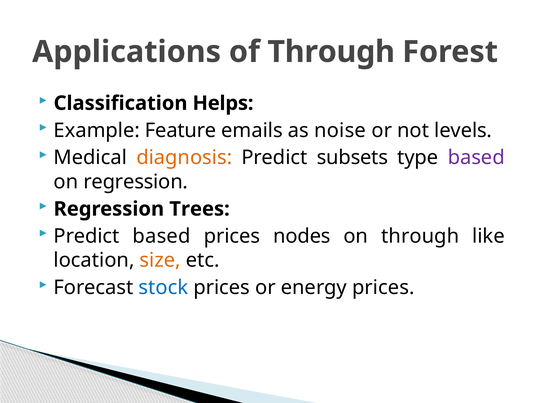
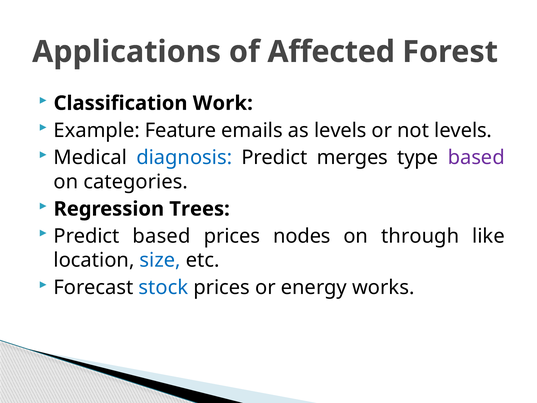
of Through: Through -> Affected
Helps: Helps -> Work
as noise: noise -> levels
diagnosis colour: orange -> blue
subsets: subsets -> merges
on regression: regression -> categories
size colour: orange -> blue
energy prices: prices -> works
